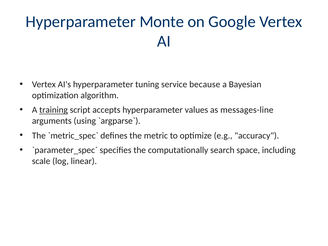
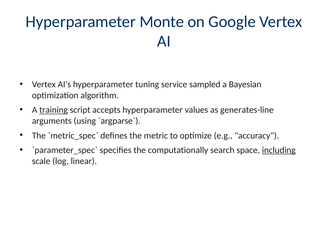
because: because -> sampled
messages-line: messages-line -> generates-line
including underline: none -> present
